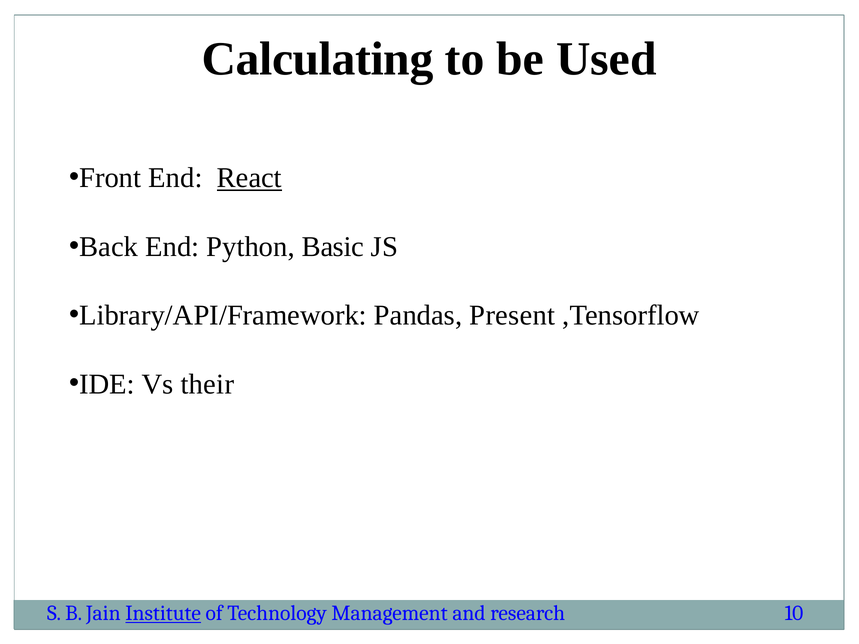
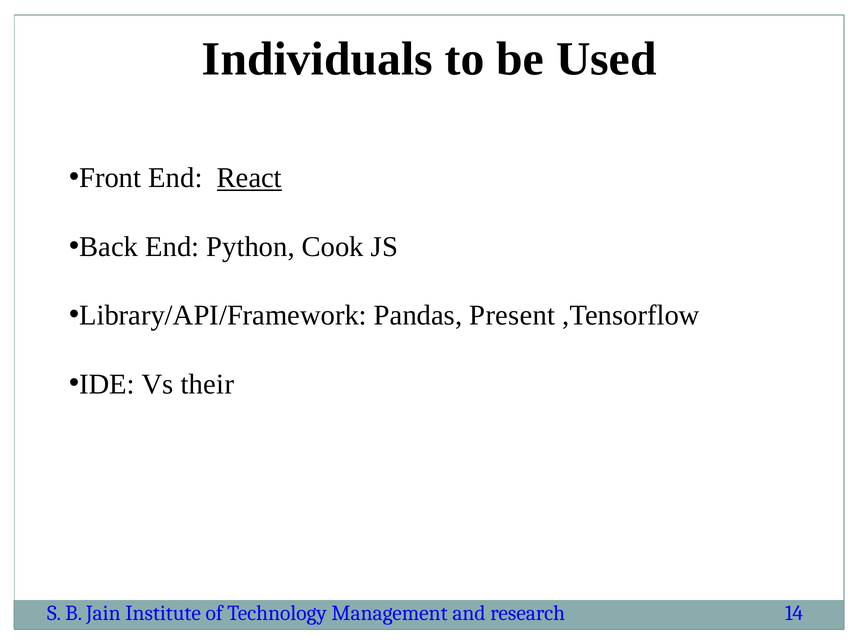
Calculating: Calculating -> Individuals
Basic: Basic -> Cook
Institute underline: present -> none
10: 10 -> 14
